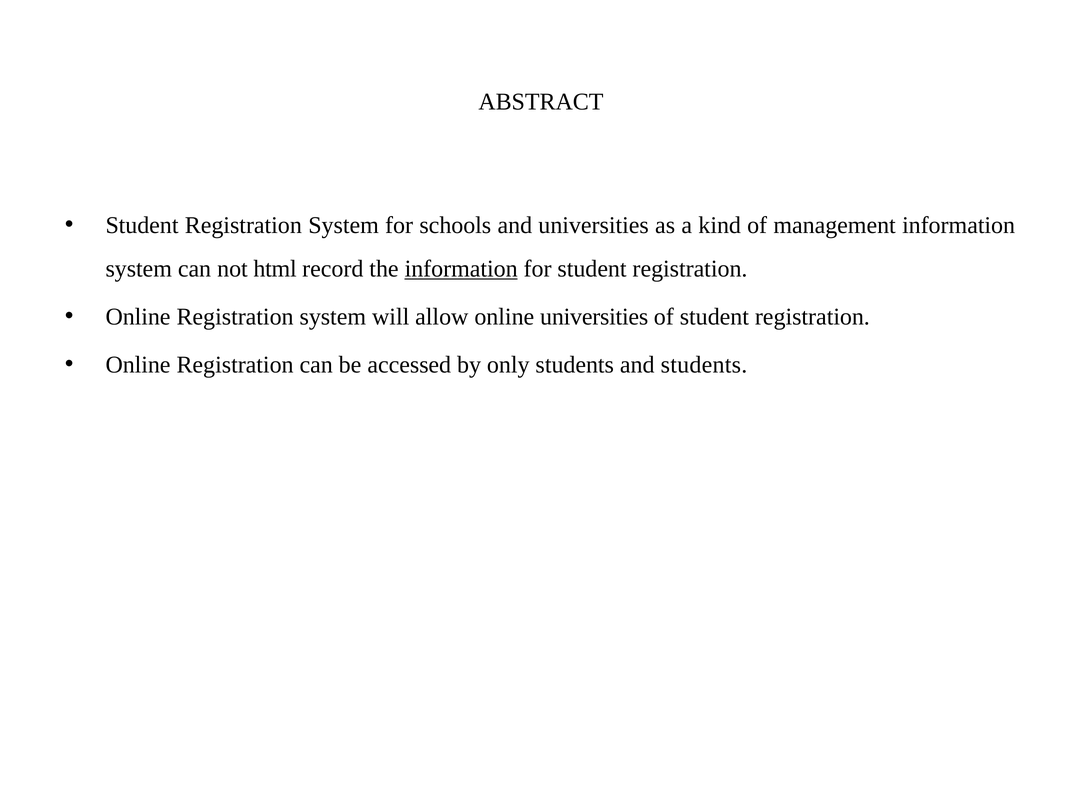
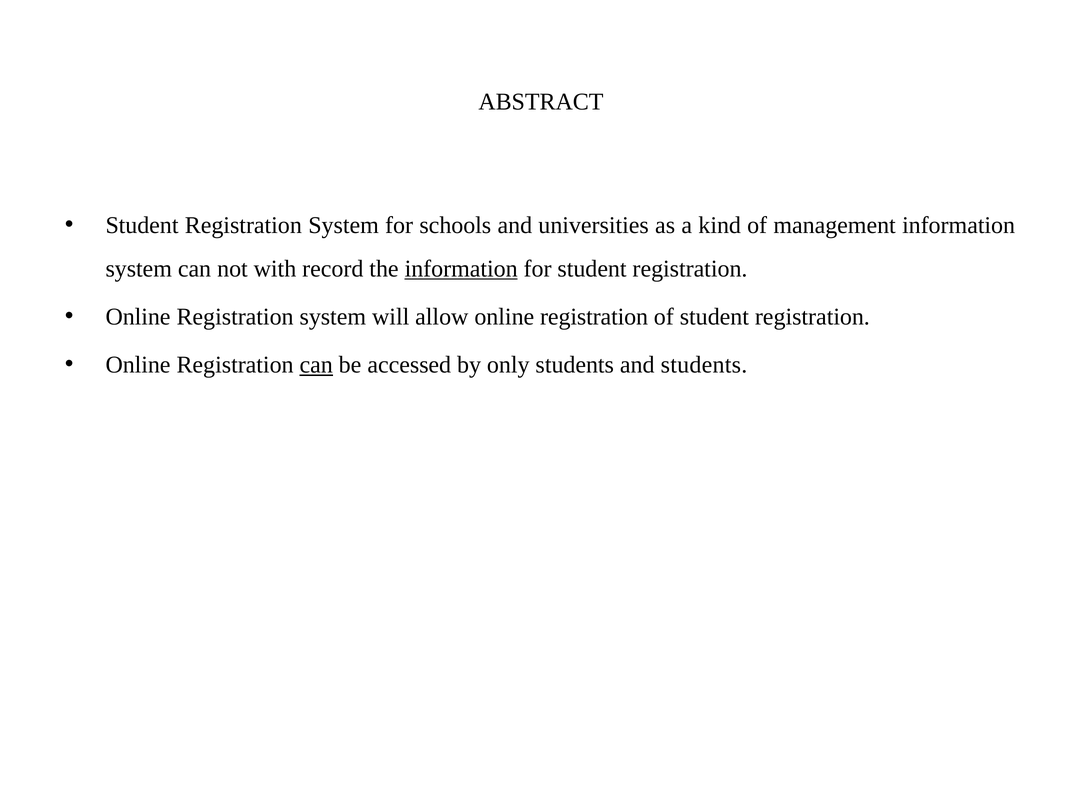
html: html -> with
allow online universities: universities -> registration
can at (316, 365) underline: none -> present
